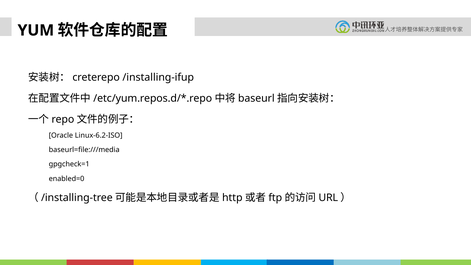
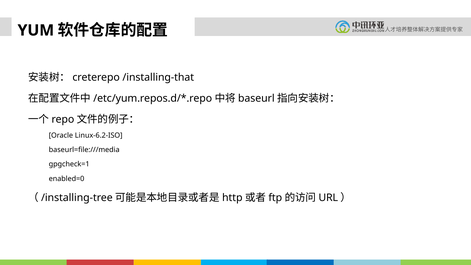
/installing-ifup: /installing-ifup -> /installing-that
